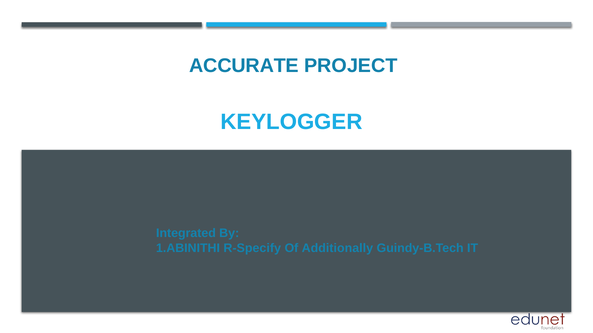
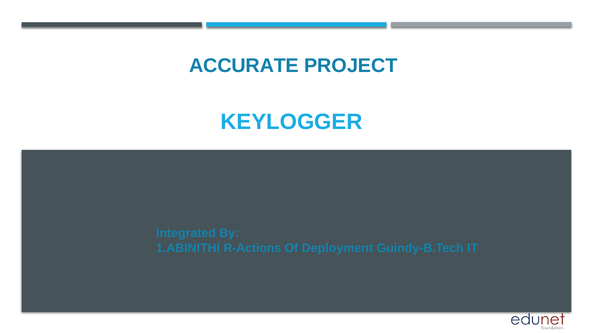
R-Specify: R-Specify -> R-Actions
Additionally: Additionally -> Deployment
